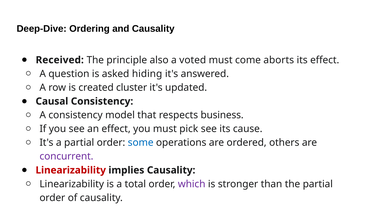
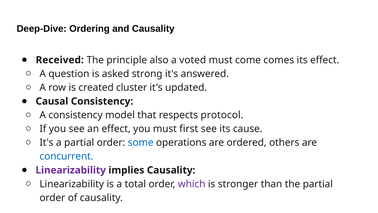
aborts: aborts -> comes
hiding: hiding -> strong
business: business -> protocol
pick: pick -> first
concurrent colour: purple -> blue
Linearizability at (71, 170) colour: red -> purple
